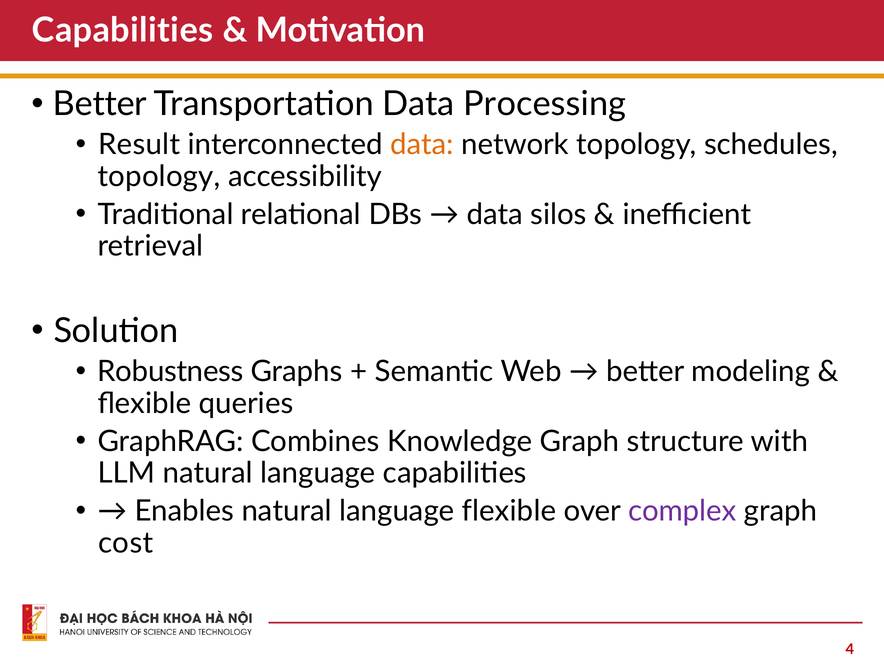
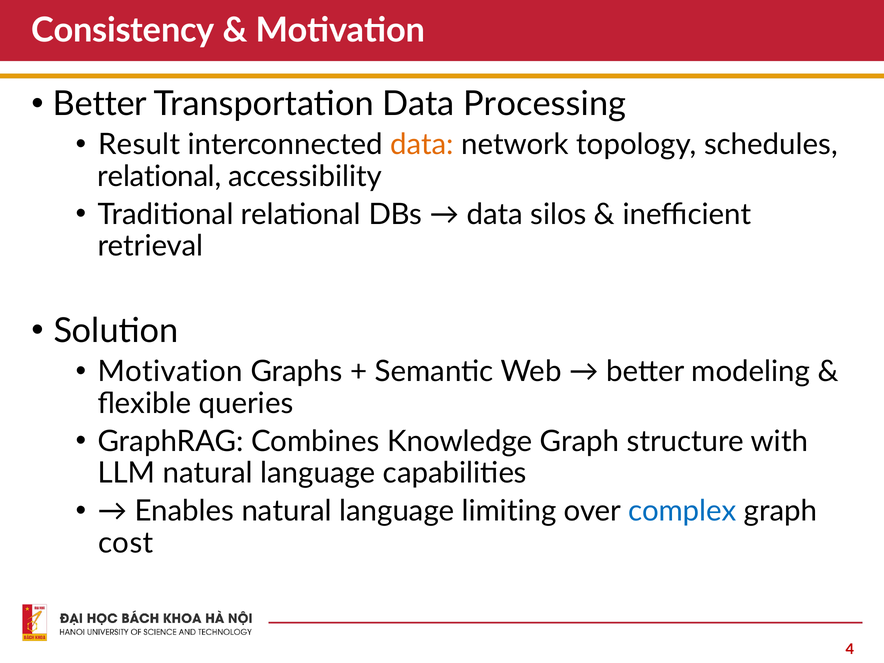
Capabilities at (123, 30): Capabilities -> Consistency
topology at (159, 177): topology -> relational
Robustness at (170, 372): Robustness -> Motivation
language flexible: flexible -> limiting
complex colour: purple -> blue
